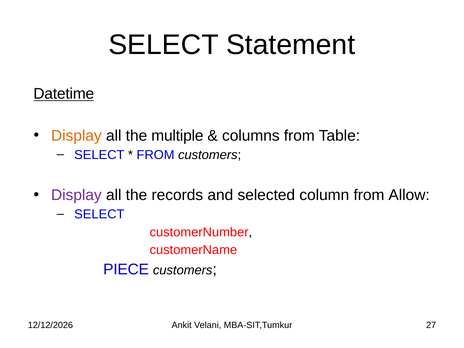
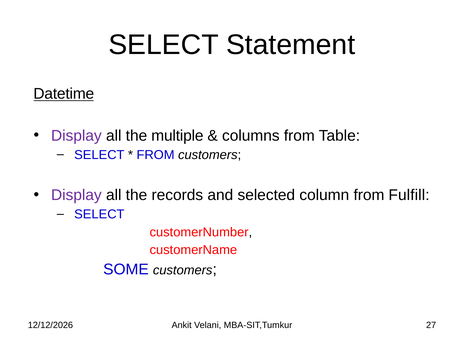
Display at (76, 136) colour: orange -> purple
Allow: Allow -> Fulfill
PIECE: PIECE -> SOME
